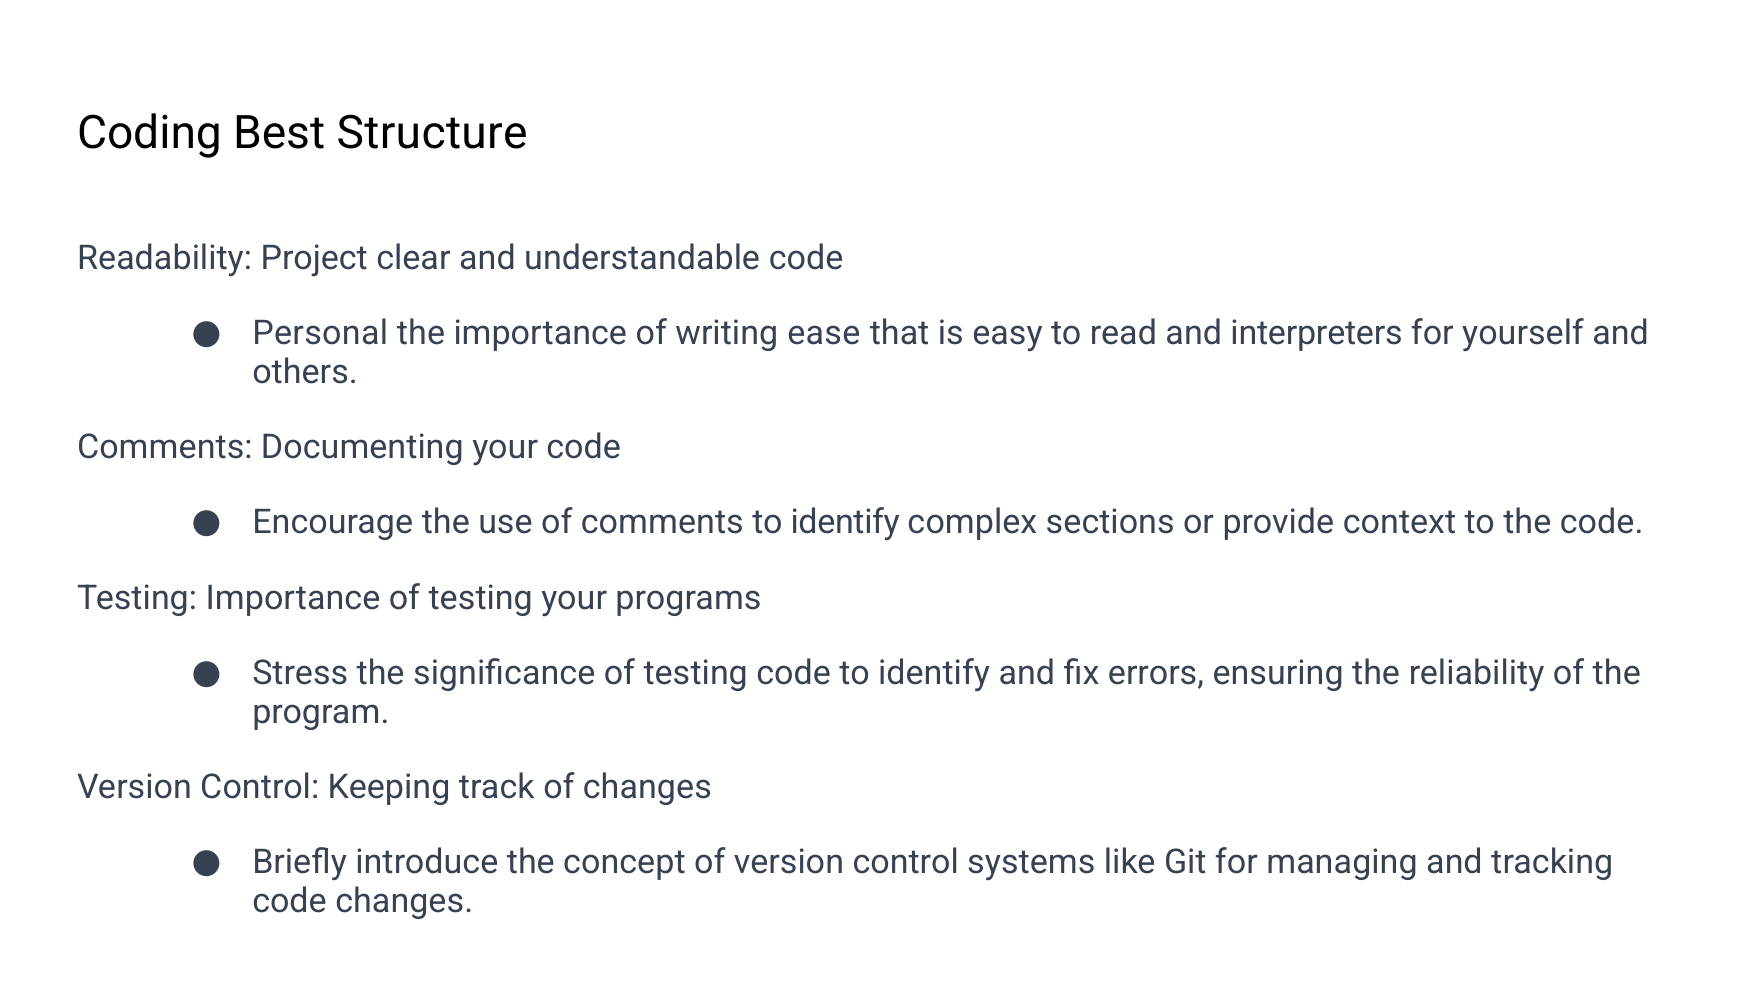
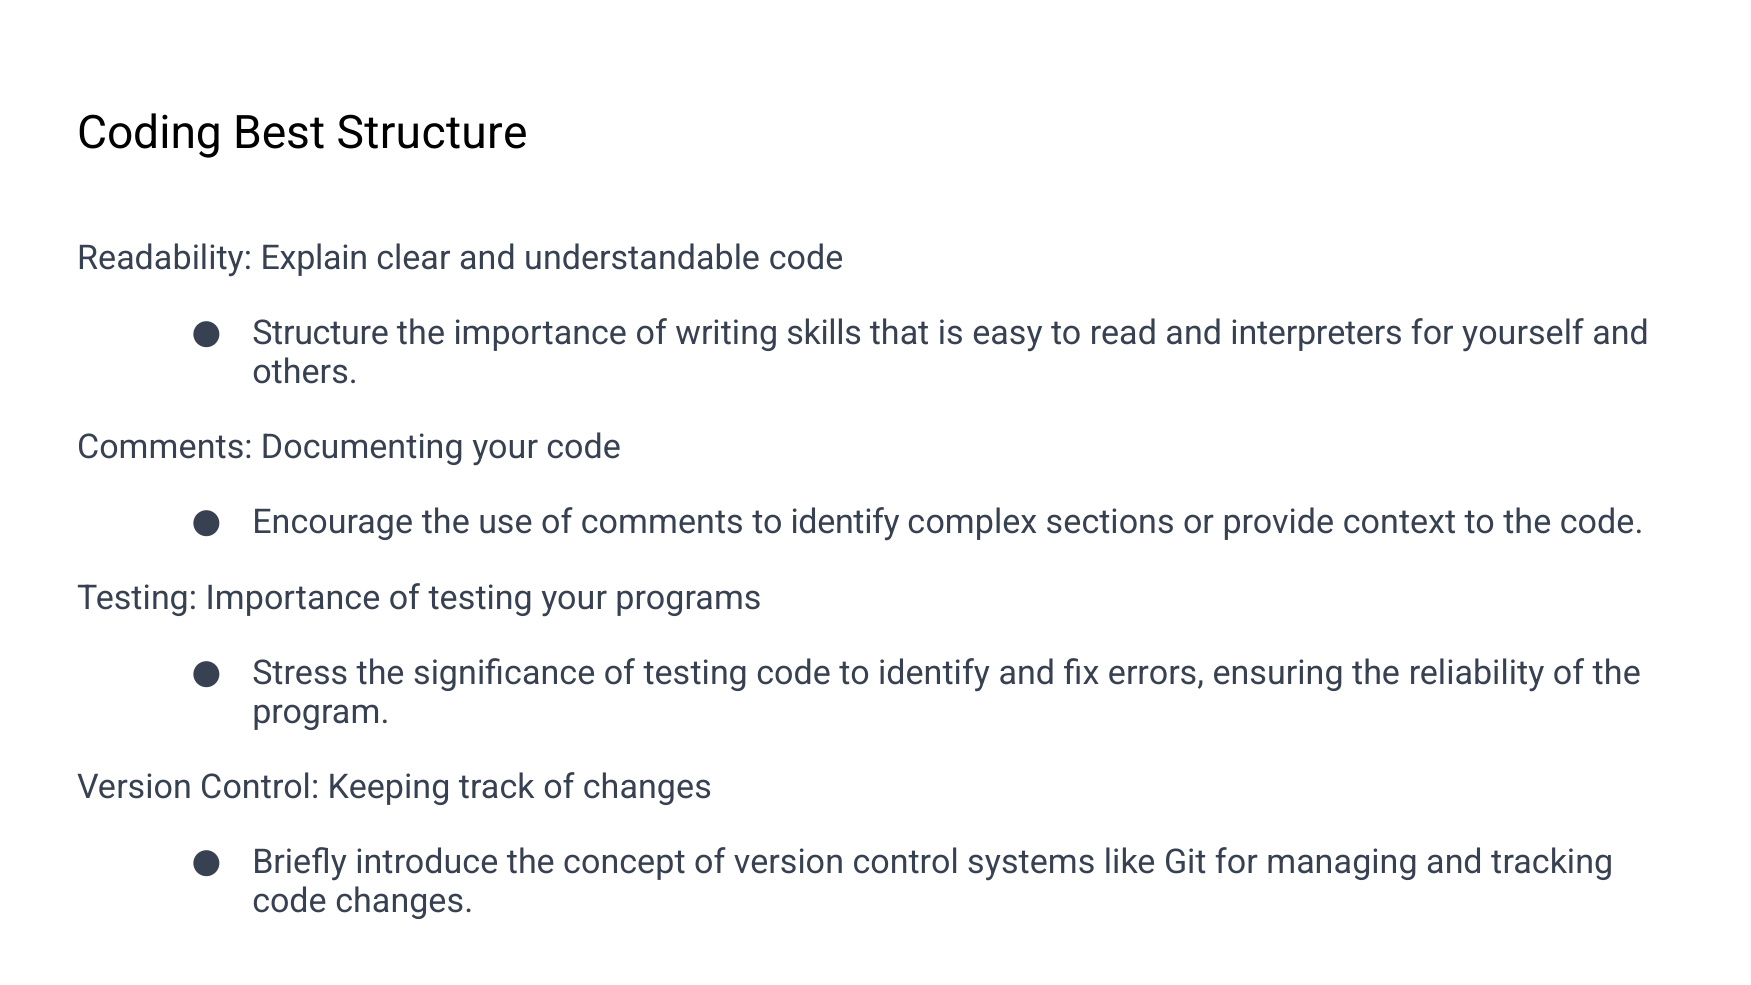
Project: Project -> Explain
Personal at (320, 333): Personal -> Structure
ease: ease -> skills
